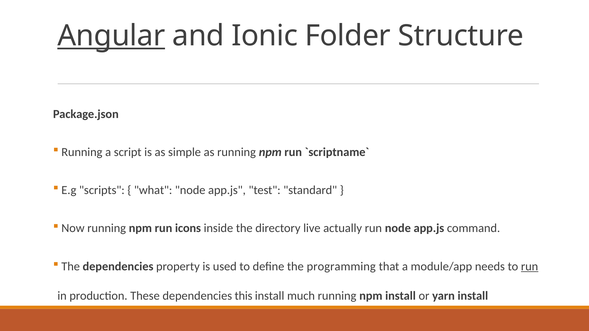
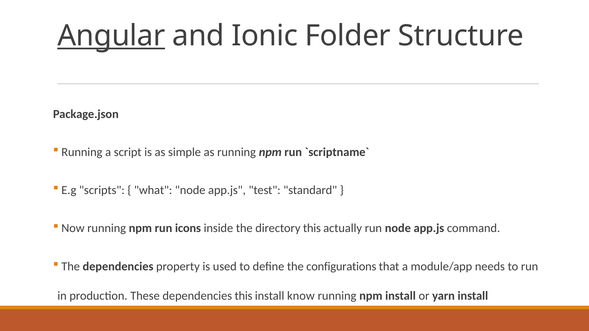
directory live: live -> this
programming: programming -> configurations
run at (530, 267) underline: present -> none
much: much -> know
